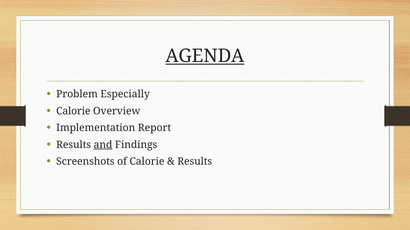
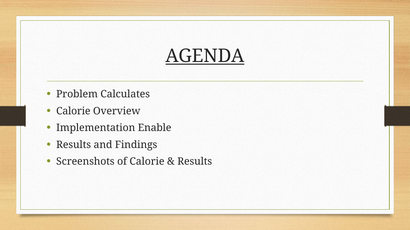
Especially: Especially -> Calculates
Report: Report -> Enable
and underline: present -> none
